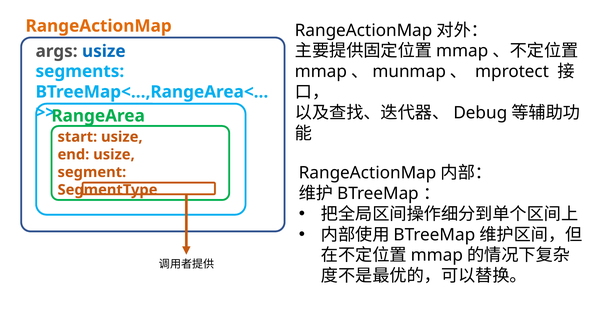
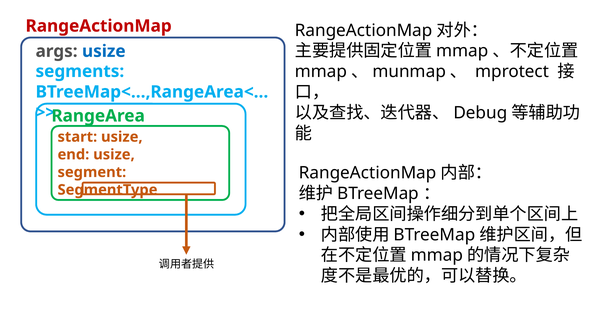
RangeActionMap at (99, 26) colour: orange -> red
